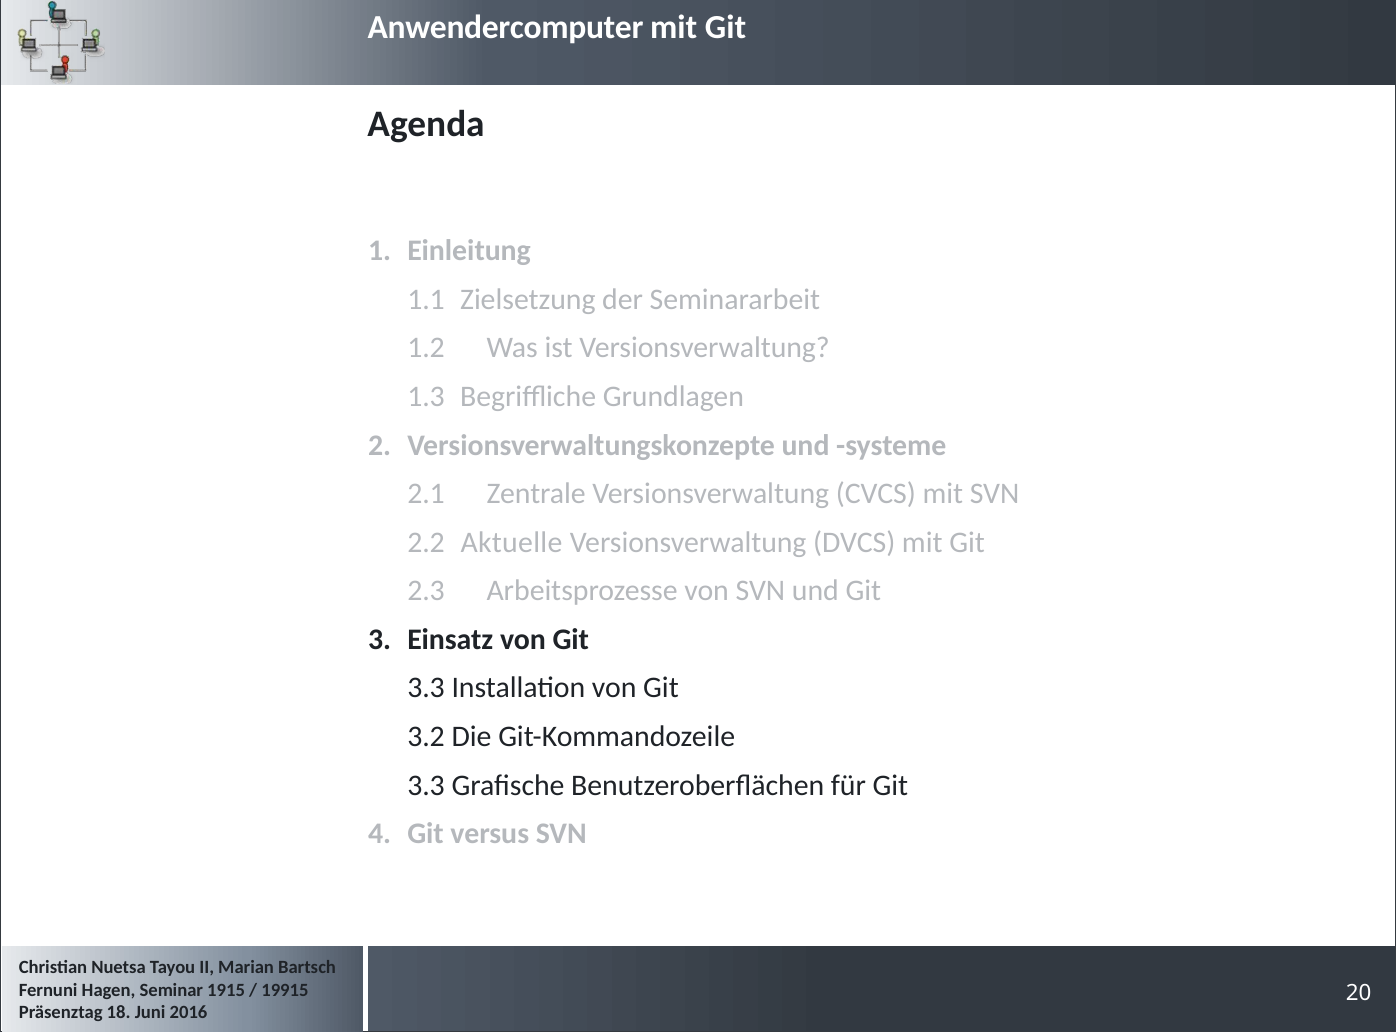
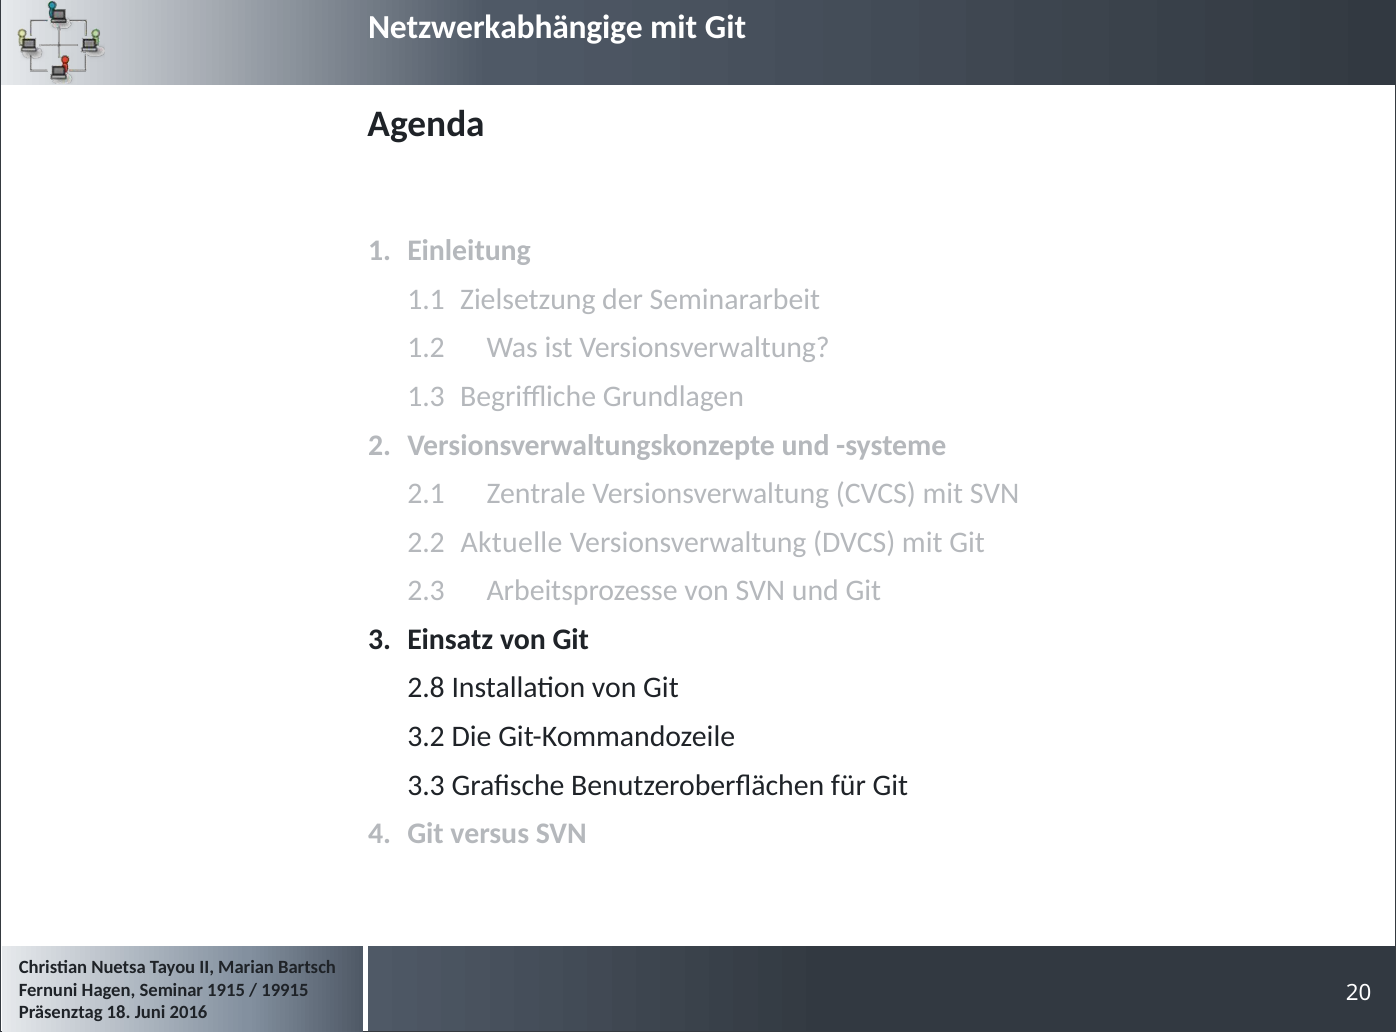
Anwendercomputer: Anwendercomputer -> Netzwerkabhängige
3.3 at (426, 688): 3.3 -> 2.8
